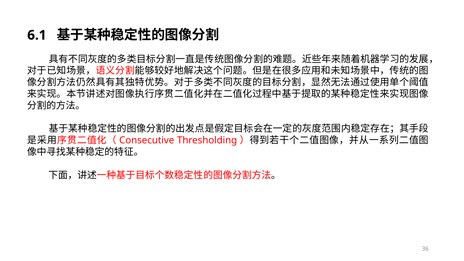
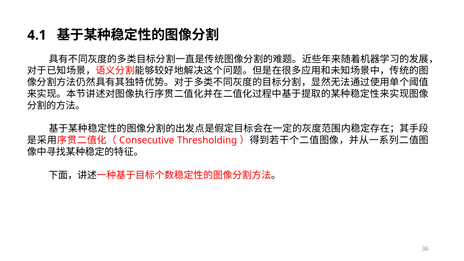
6.1: 6.1 -> 4.1
